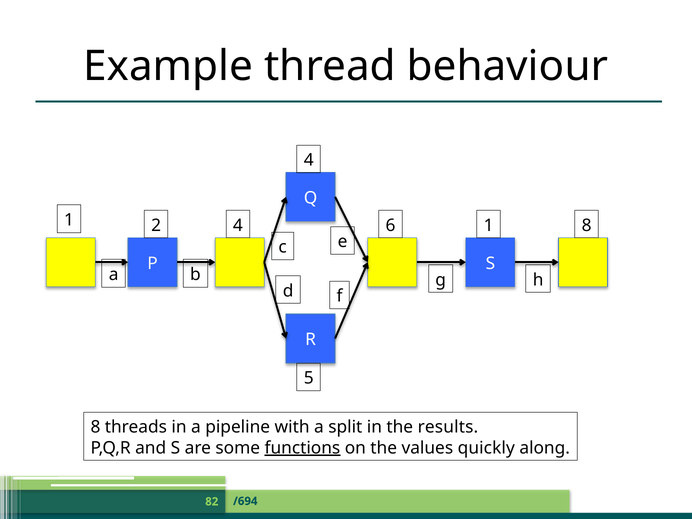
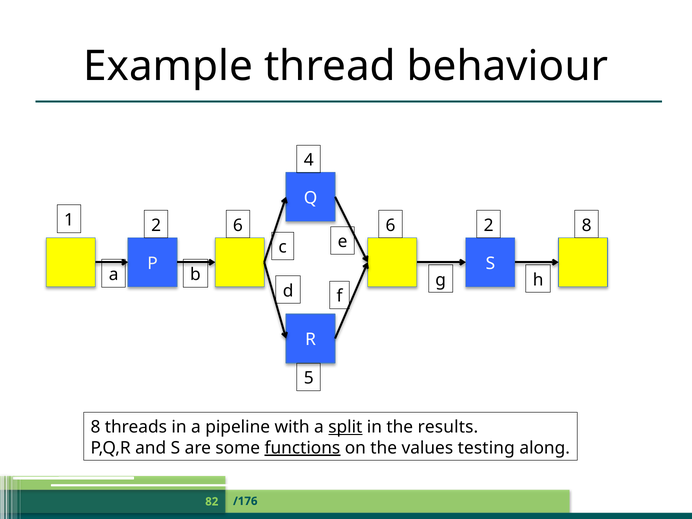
2 4: 4 -> 6
6 1: 1 -> 2
split underline: none -> present
quickly: quickly -> testing
/694: /694 -> /176
